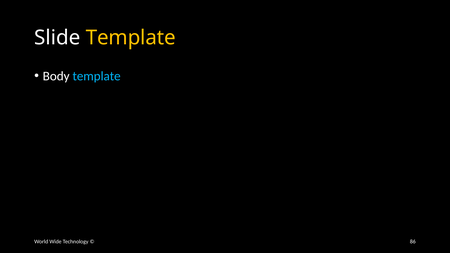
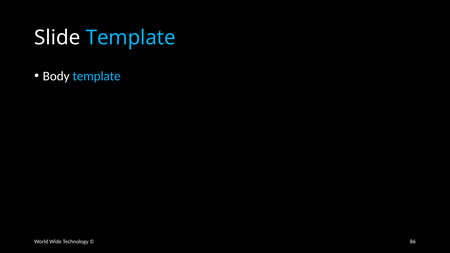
Template at (131, 38) colour: yellow -> light blue
